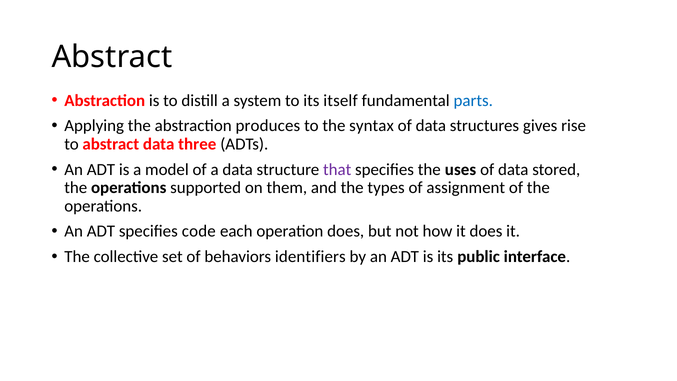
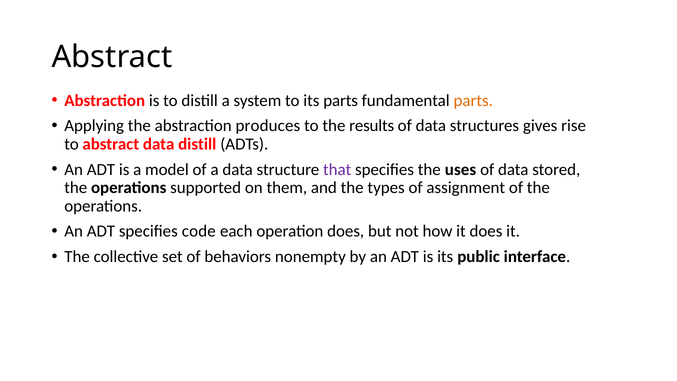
its itself: itself -> parts
parts at (473, 100) colour: blue -> orange
syntax: syntax -> results
data three: three -> distill
identifiers: identifiers -> nonempty
